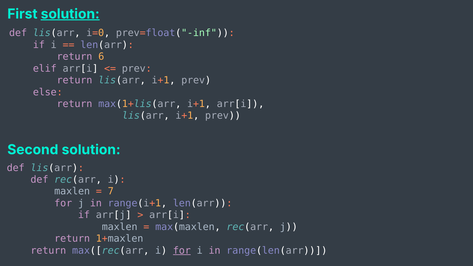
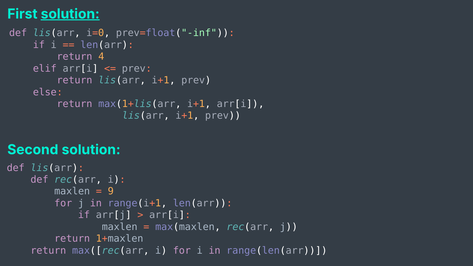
6: 6 -> 4
7: 7 -> 9
for at (182, 251) underline: present -> none
